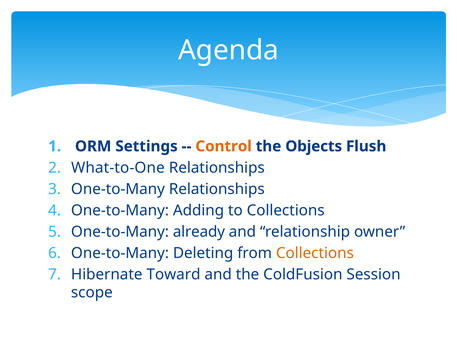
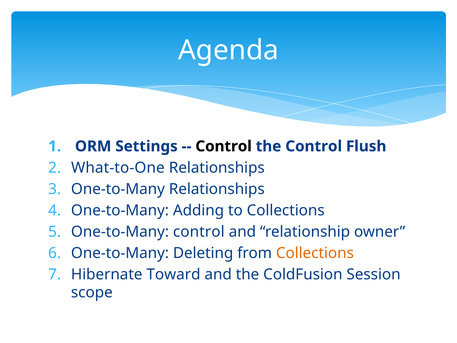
Control at (224, 146) colour: orange -> black
the Objects: Objects -> Control
One-to-Many already: already -> control
